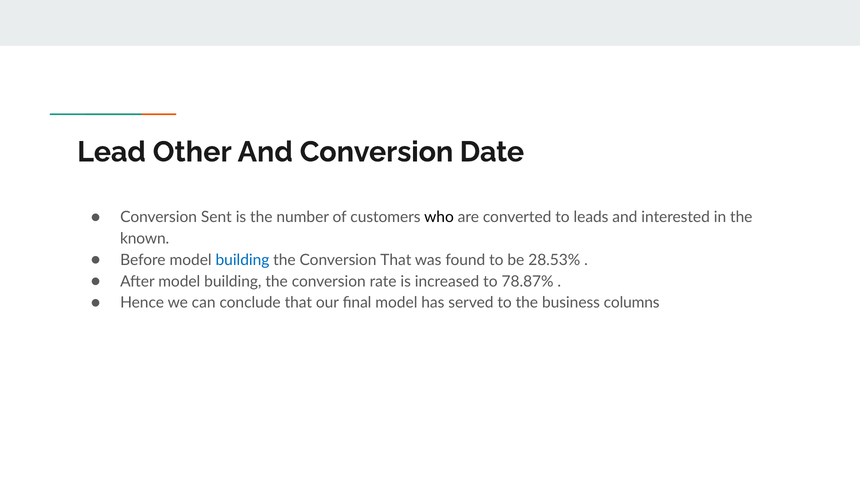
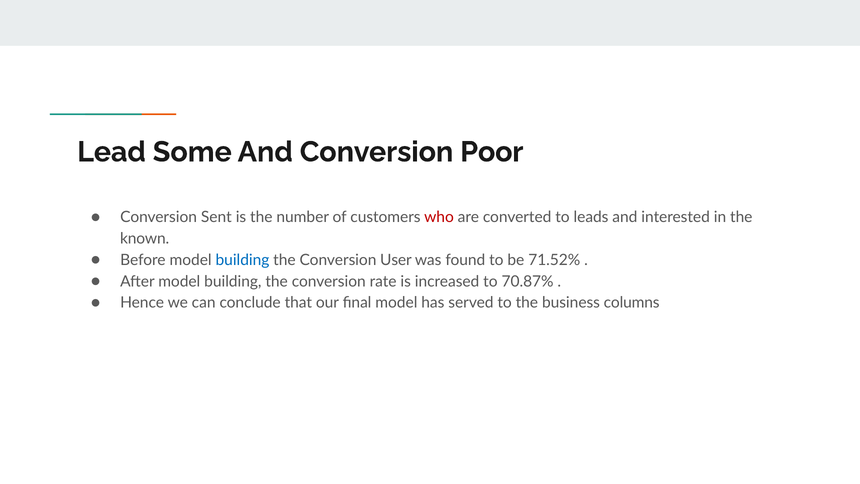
Other: Other -> Some
Date: Date -> Poor
who colour: black -> red
Conversion That: That -> User
28.53%: 28.53% -> 71.52%
78.87%: 78.87% -> 70.87%
